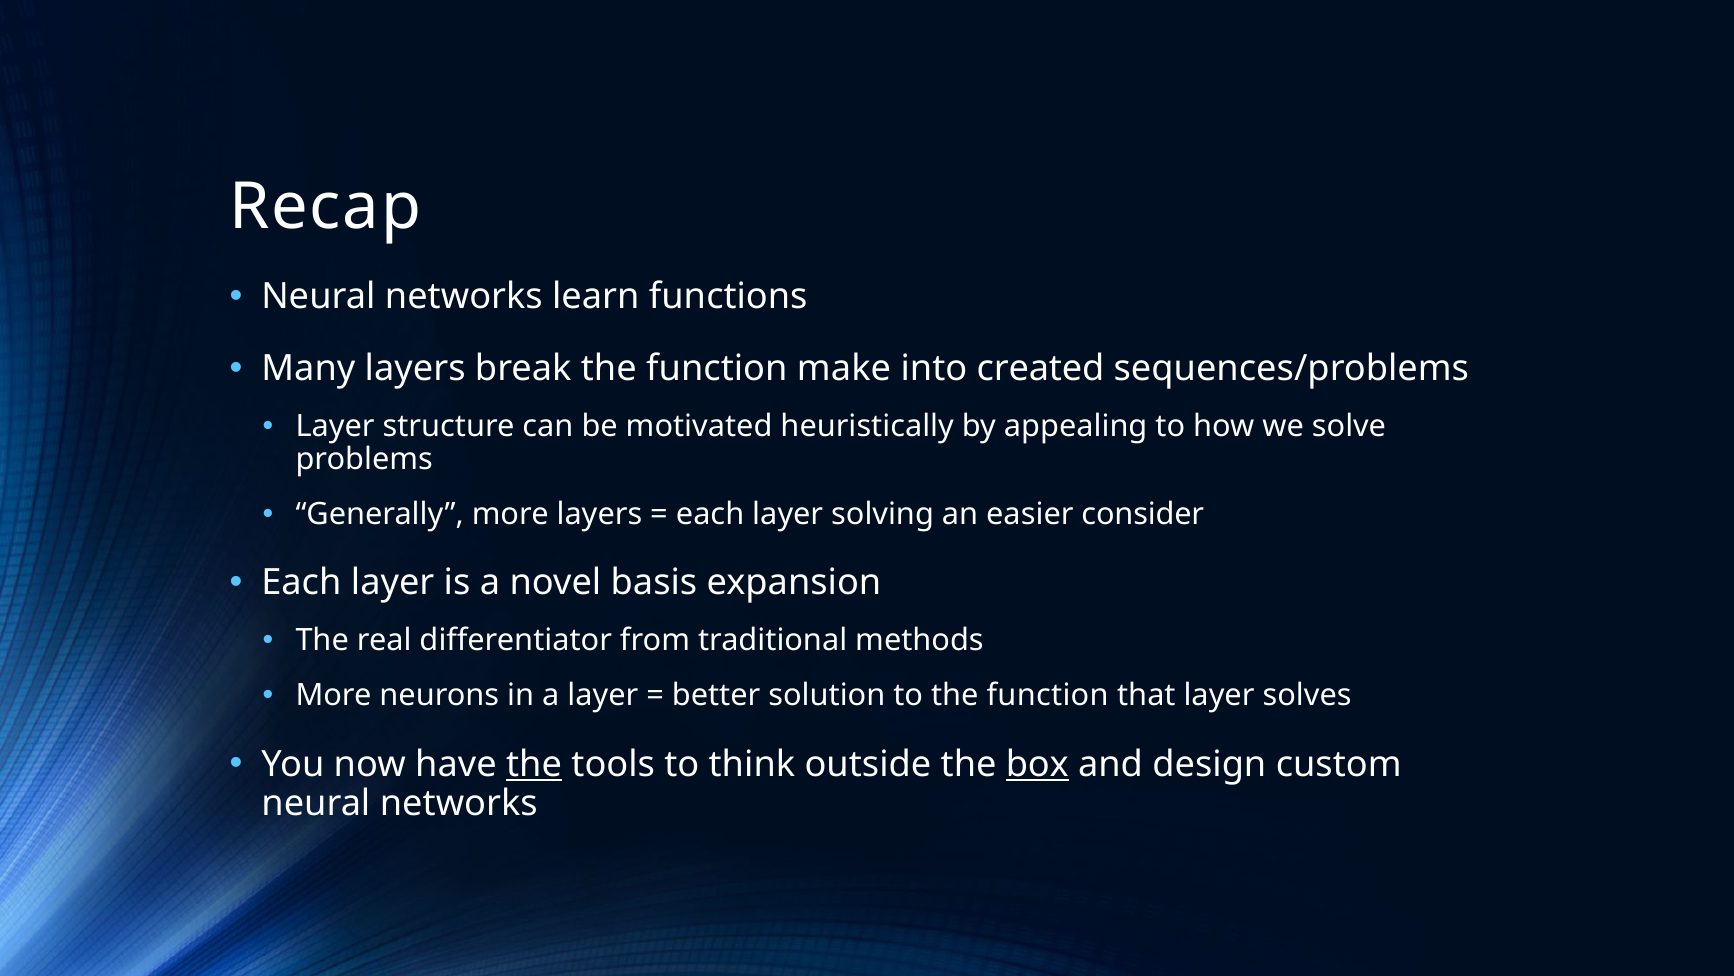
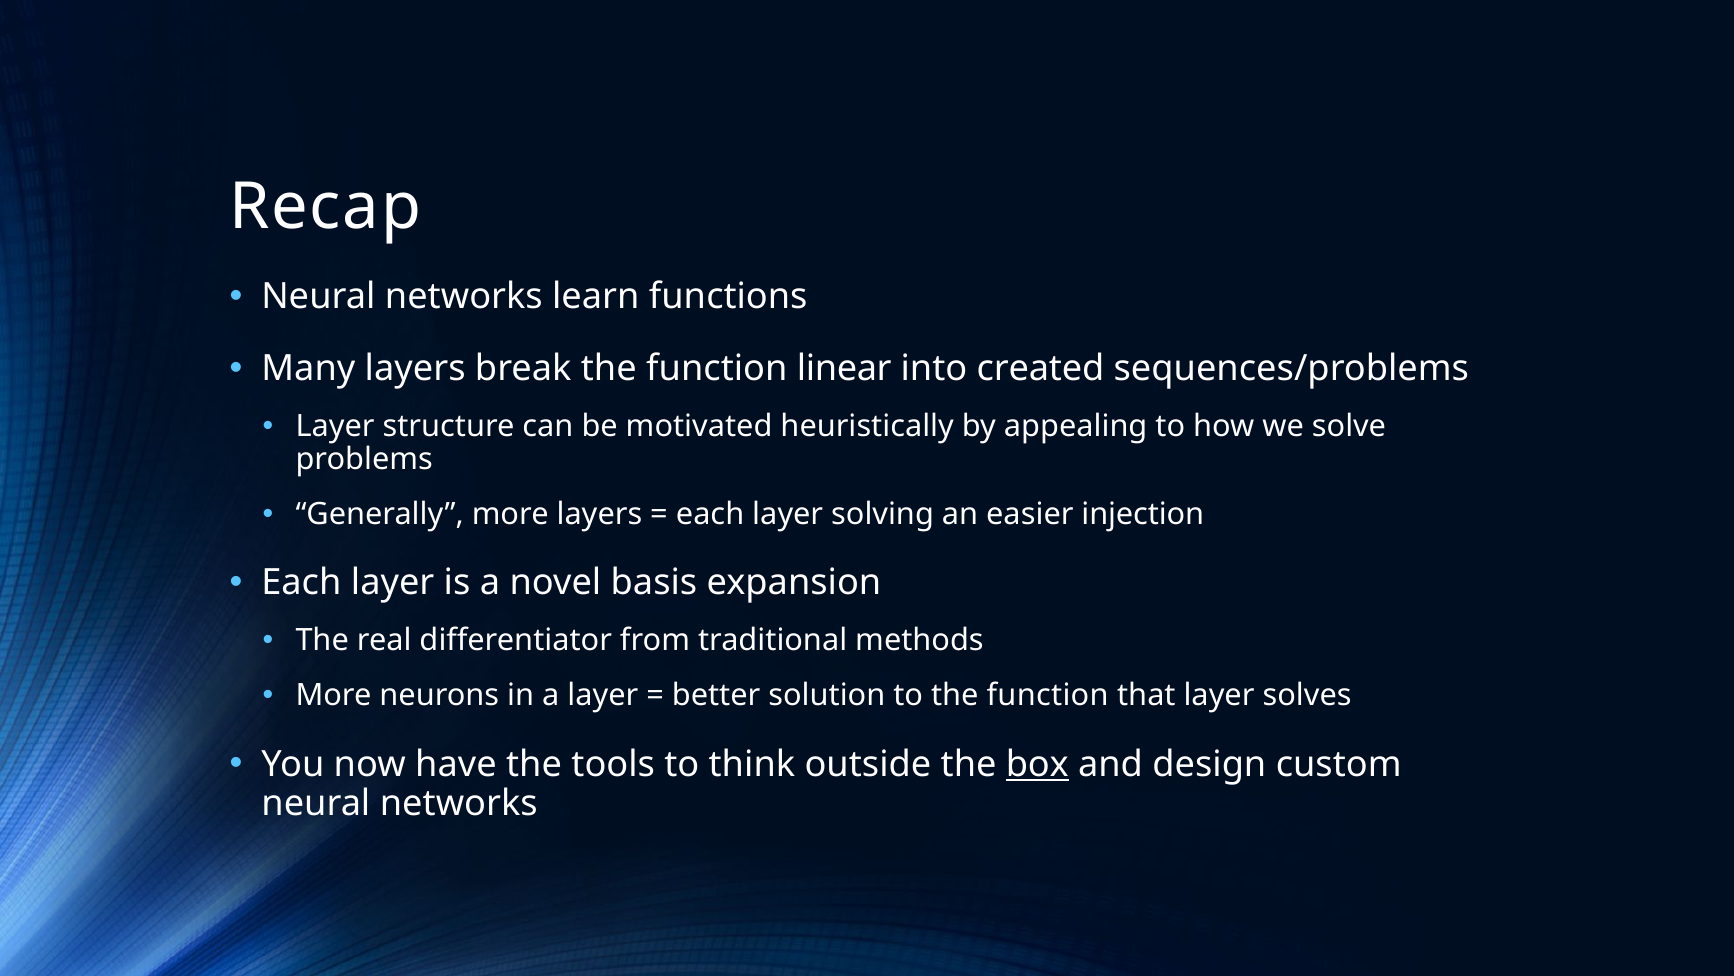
make: make -> linear
consider: consider -> injection
the at (534, 764) underline: present -> none
